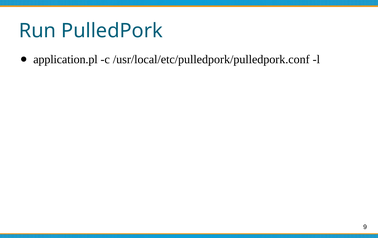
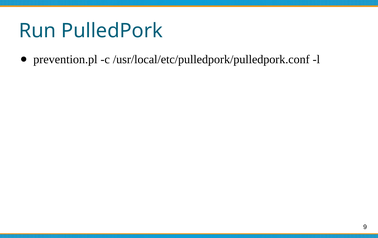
application.pl: application.pl -> prevention.pl
